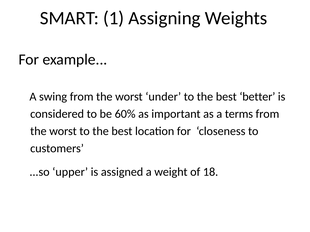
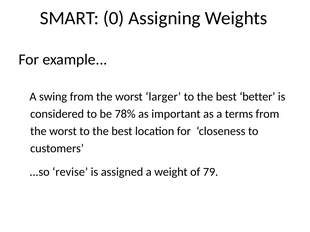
1: 1 -> 0
under: under -> larger
60%: 60% -> 78%
upper: upper -> revise
18: 18 -> 79
